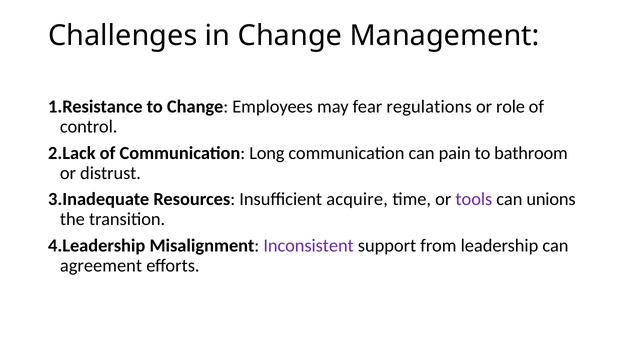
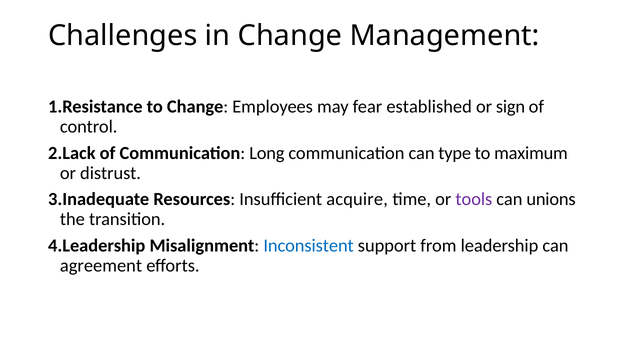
regulations: regulations -> established
role: role -> sign
pain: pain -> type
bathroom: bathroom -> maximum
Inconsistent colour: purple -> blue
